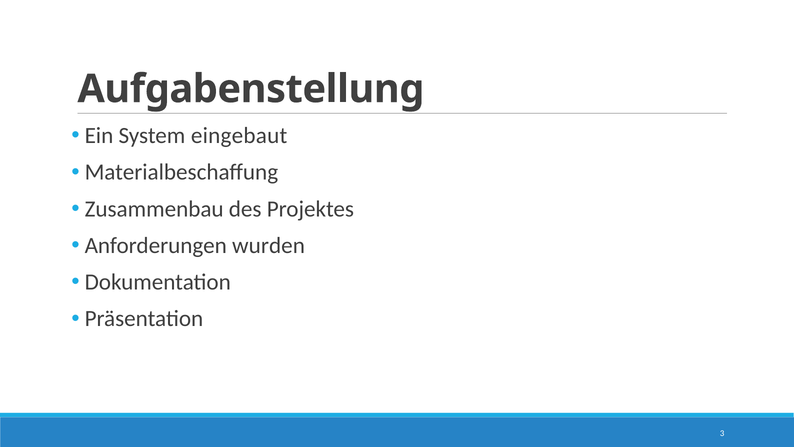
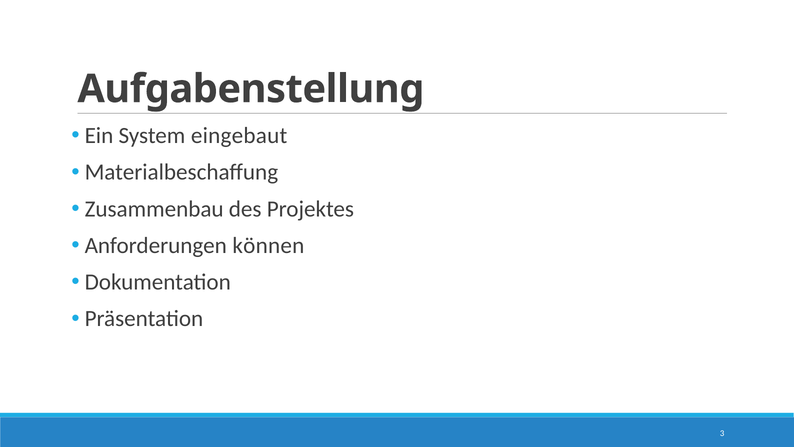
wurden: wurden -> können
